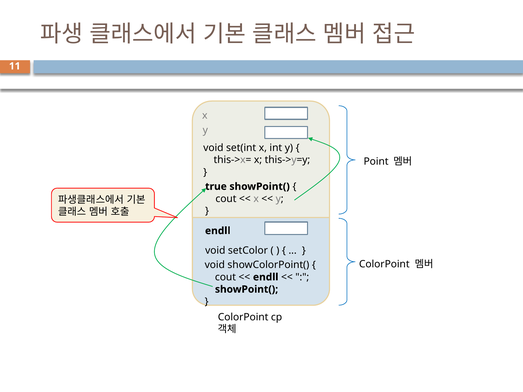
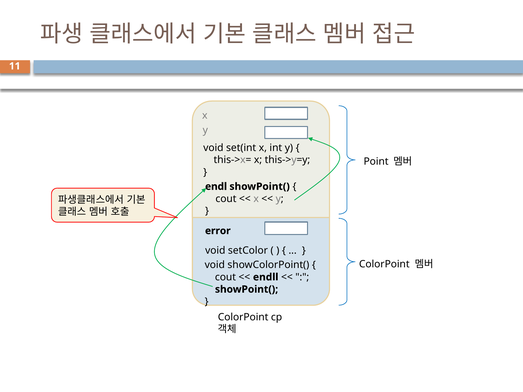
true: true -> endl
endll at (218, 231): endll -> error
